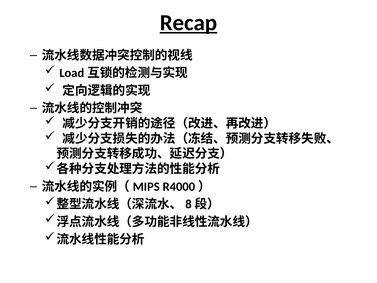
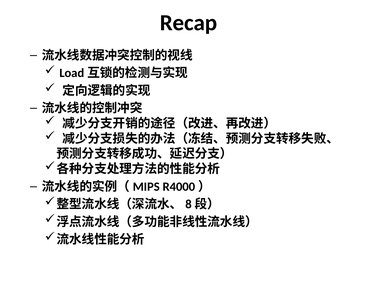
Recap underline: present -> none
